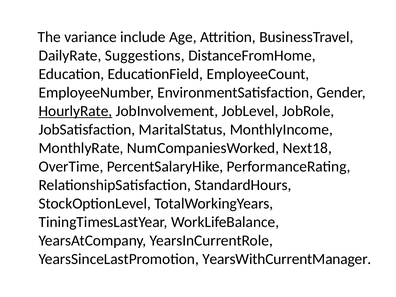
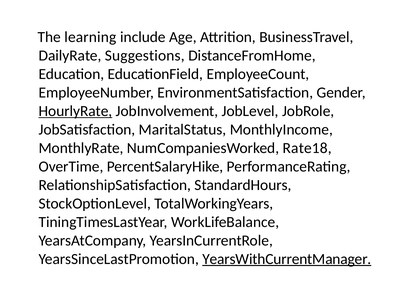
variance: variance -> learning
Next18: Next18 -> Rate18
YearsWithCurrentManager underline: none -> present
